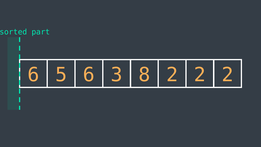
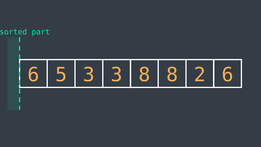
5 6: 6 -> 3
8 2: 2 -> 8
2 at (228, 75): 2 -> 6
